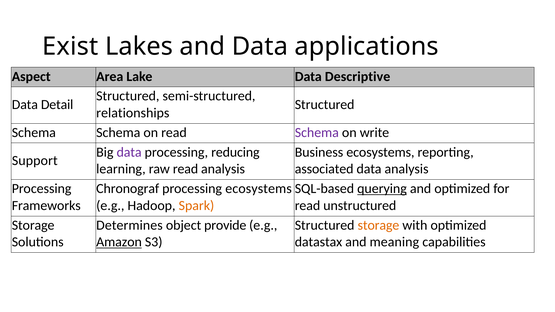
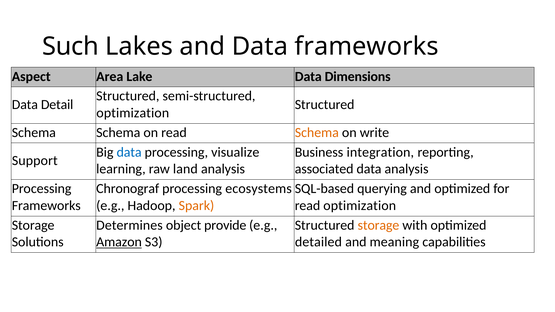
Exist: Exist -> Such
Data applications: applications -> frameworks
Descriptive: Descriptive -> Dimensions
relationships at (133, 113): relationships -> optimization
Schema at (317, 133) colour: purple -> orange
data at (129, 152) colour: purple -> blue
reducing: reducing -> visualize
Business ecosystems: ecosystems -> integration
raw read: read -> land
querying underline: present -> none
read unstructured: unstructured -> optimization
datastax: datastax -> detailed
